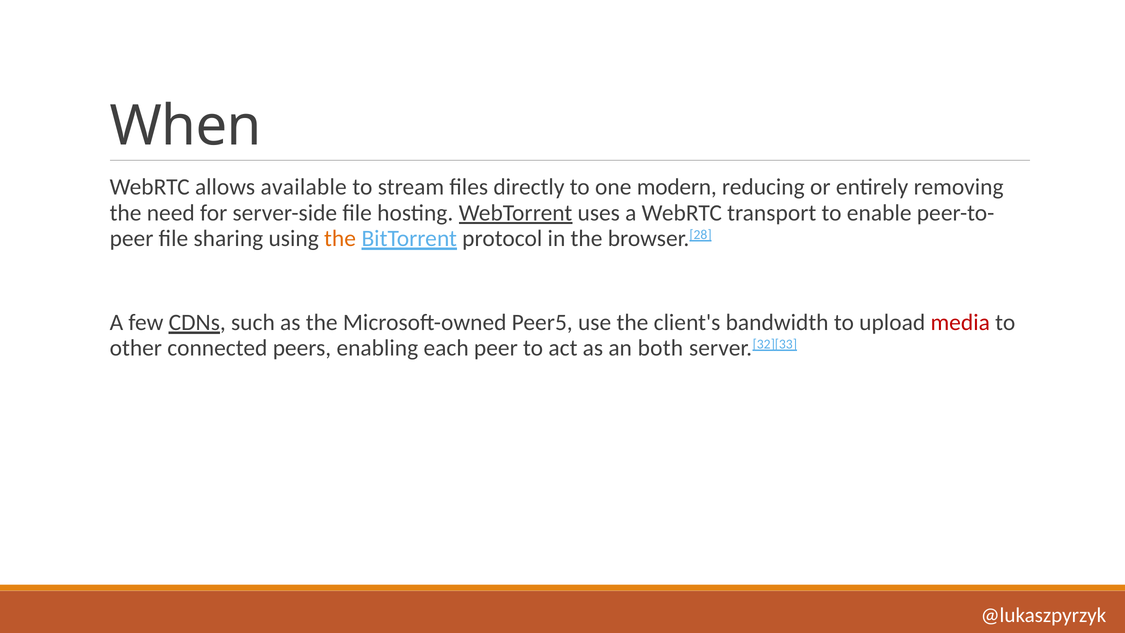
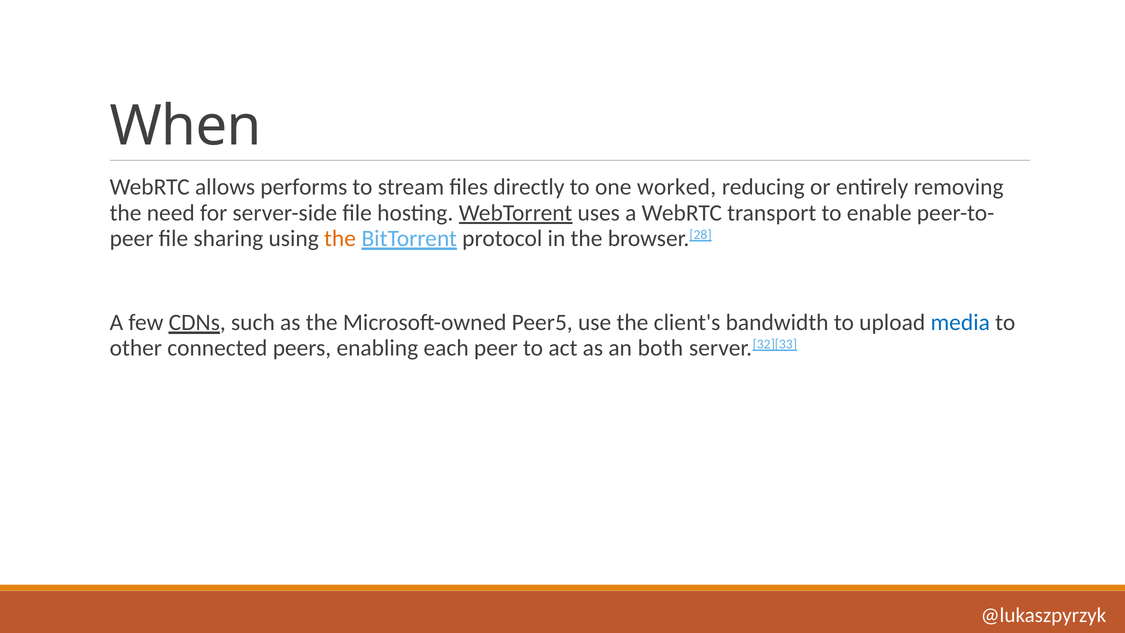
available: available -> performs
modern: modern -> worked
media colour: red -> blue
